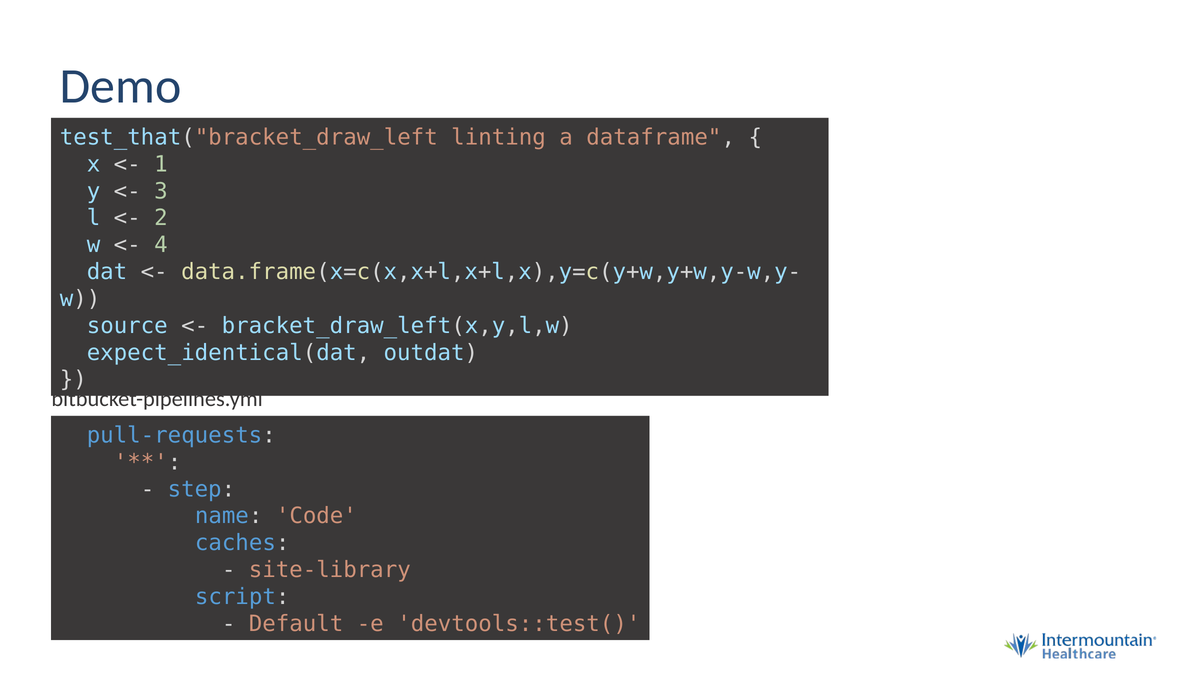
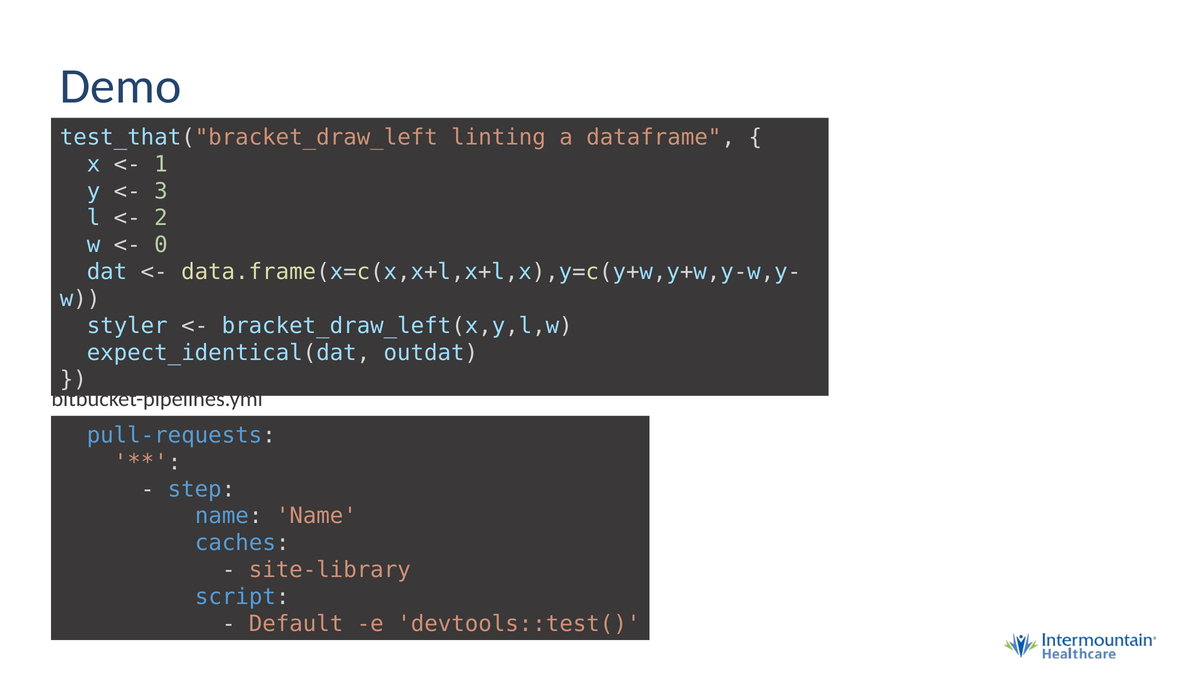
4: 4 -> 0
source: source -> styler
name Code: Code -> Name
